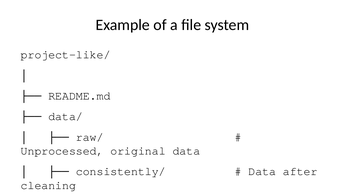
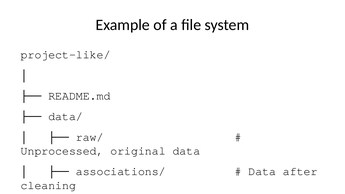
consistently/: consistently/ -> associations/
